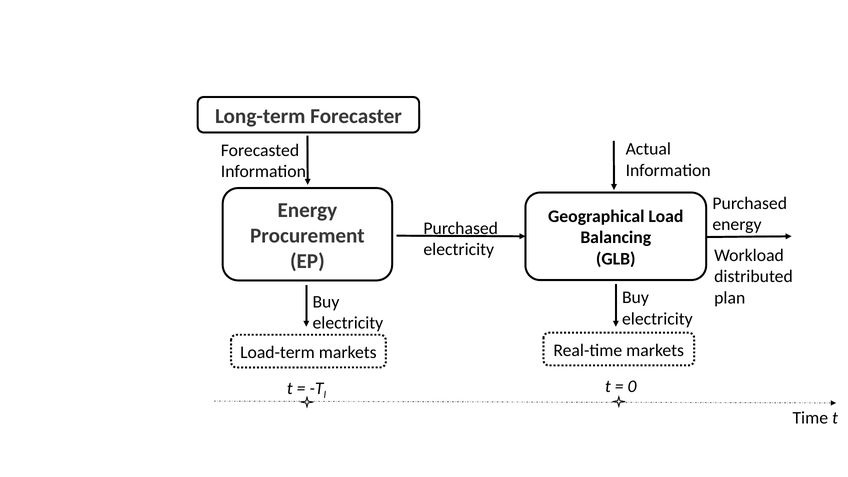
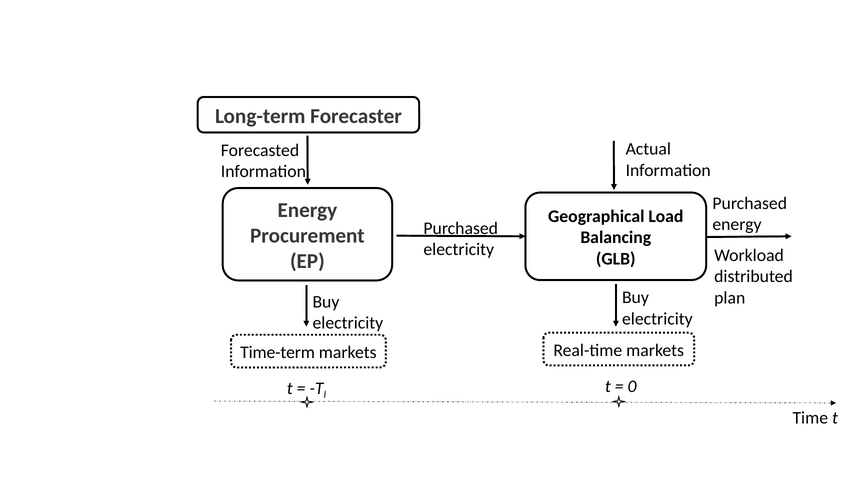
Load-term: Load-term -> Time-term
